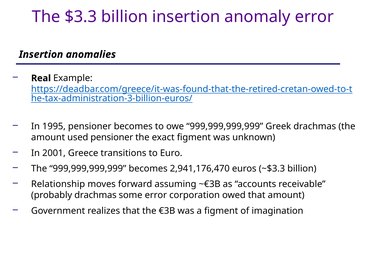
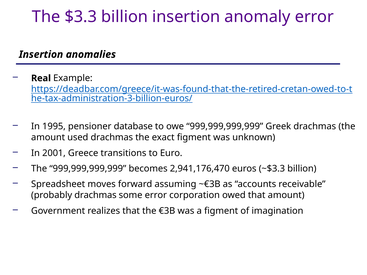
pensioner becomes: becomes -> database
used pensioner: pensioner -> drachmas
Relationship: Relationship -> Spreadsheet
